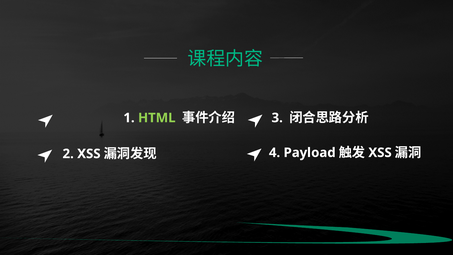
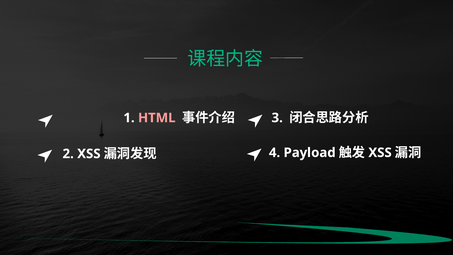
HTML colour: light green -> pink
